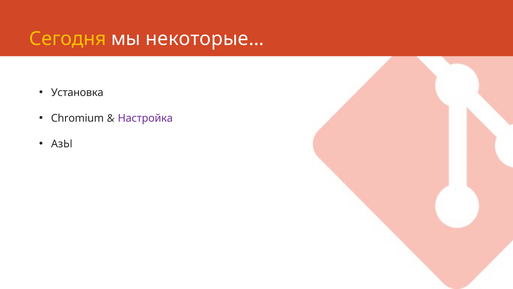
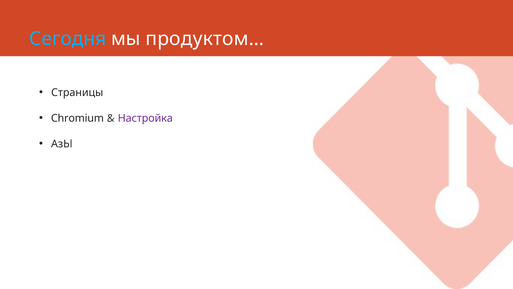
Сегодня colour: yellow -> light blue
некоторые…: некоторые… -> продуктом…
Установка: Установка -> Страницы
